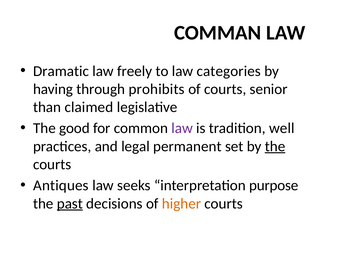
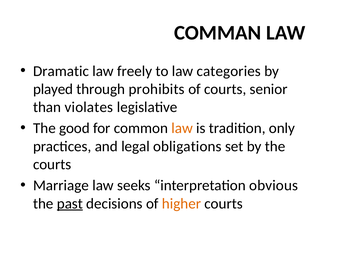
having: having -> played
claimed: claimed -> violates
law at (182, 128) colour: purple -> orange
well: well -> only
permanent: permanent -> obligations
the at (275, 146) underline: present -> none
Antiques: Antiques -> Marriage
purpose: purpose -> obvious
